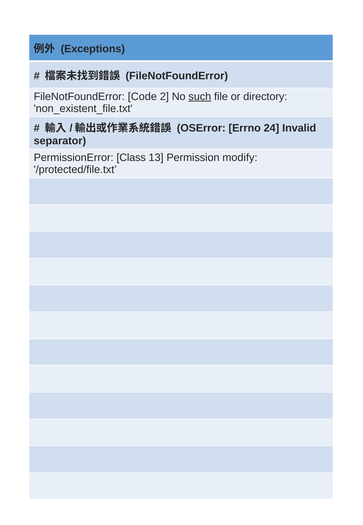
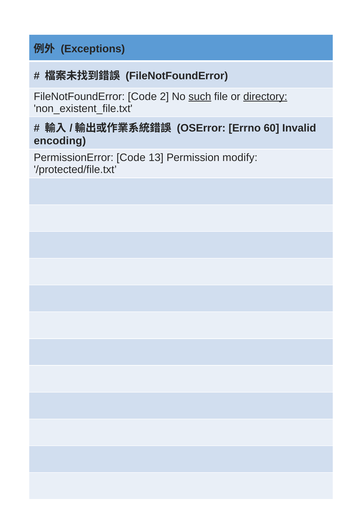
directory underline: none -> present
24: 24 -> 60
separator: separator -> encoding
PermissionError Class: Class -> Code
